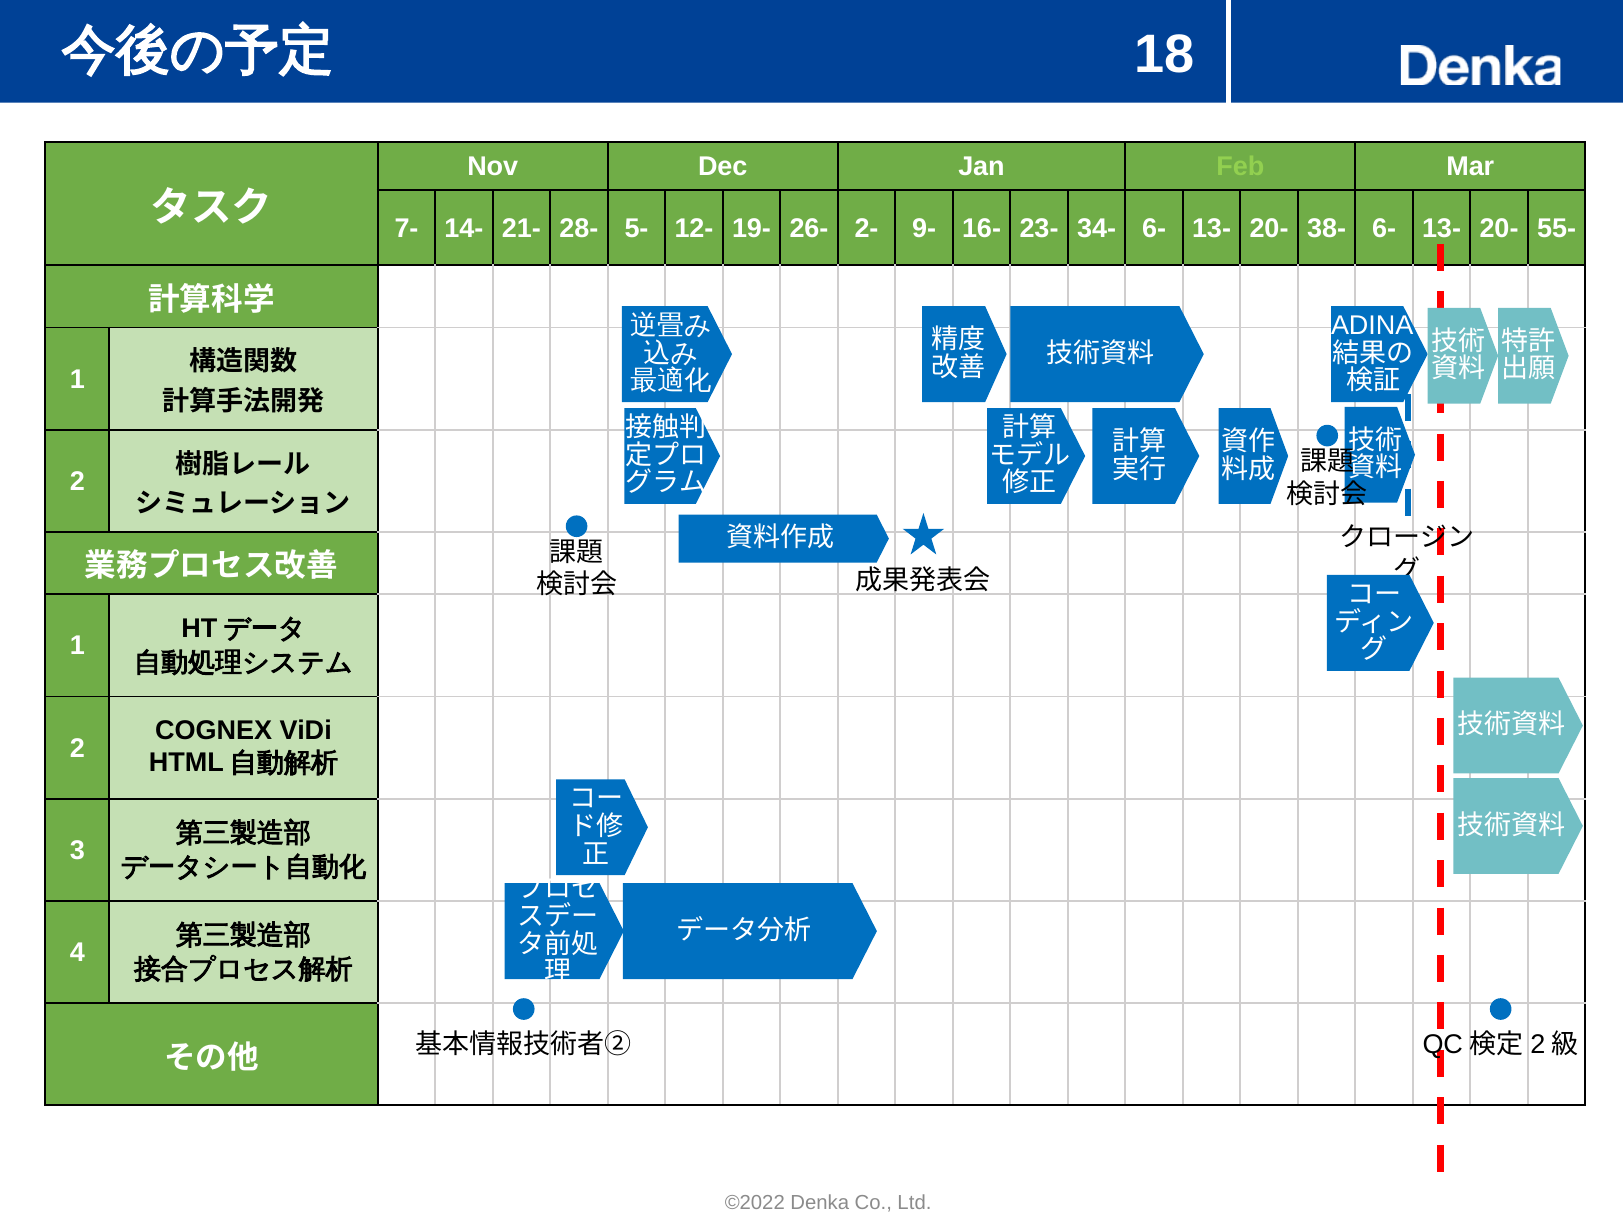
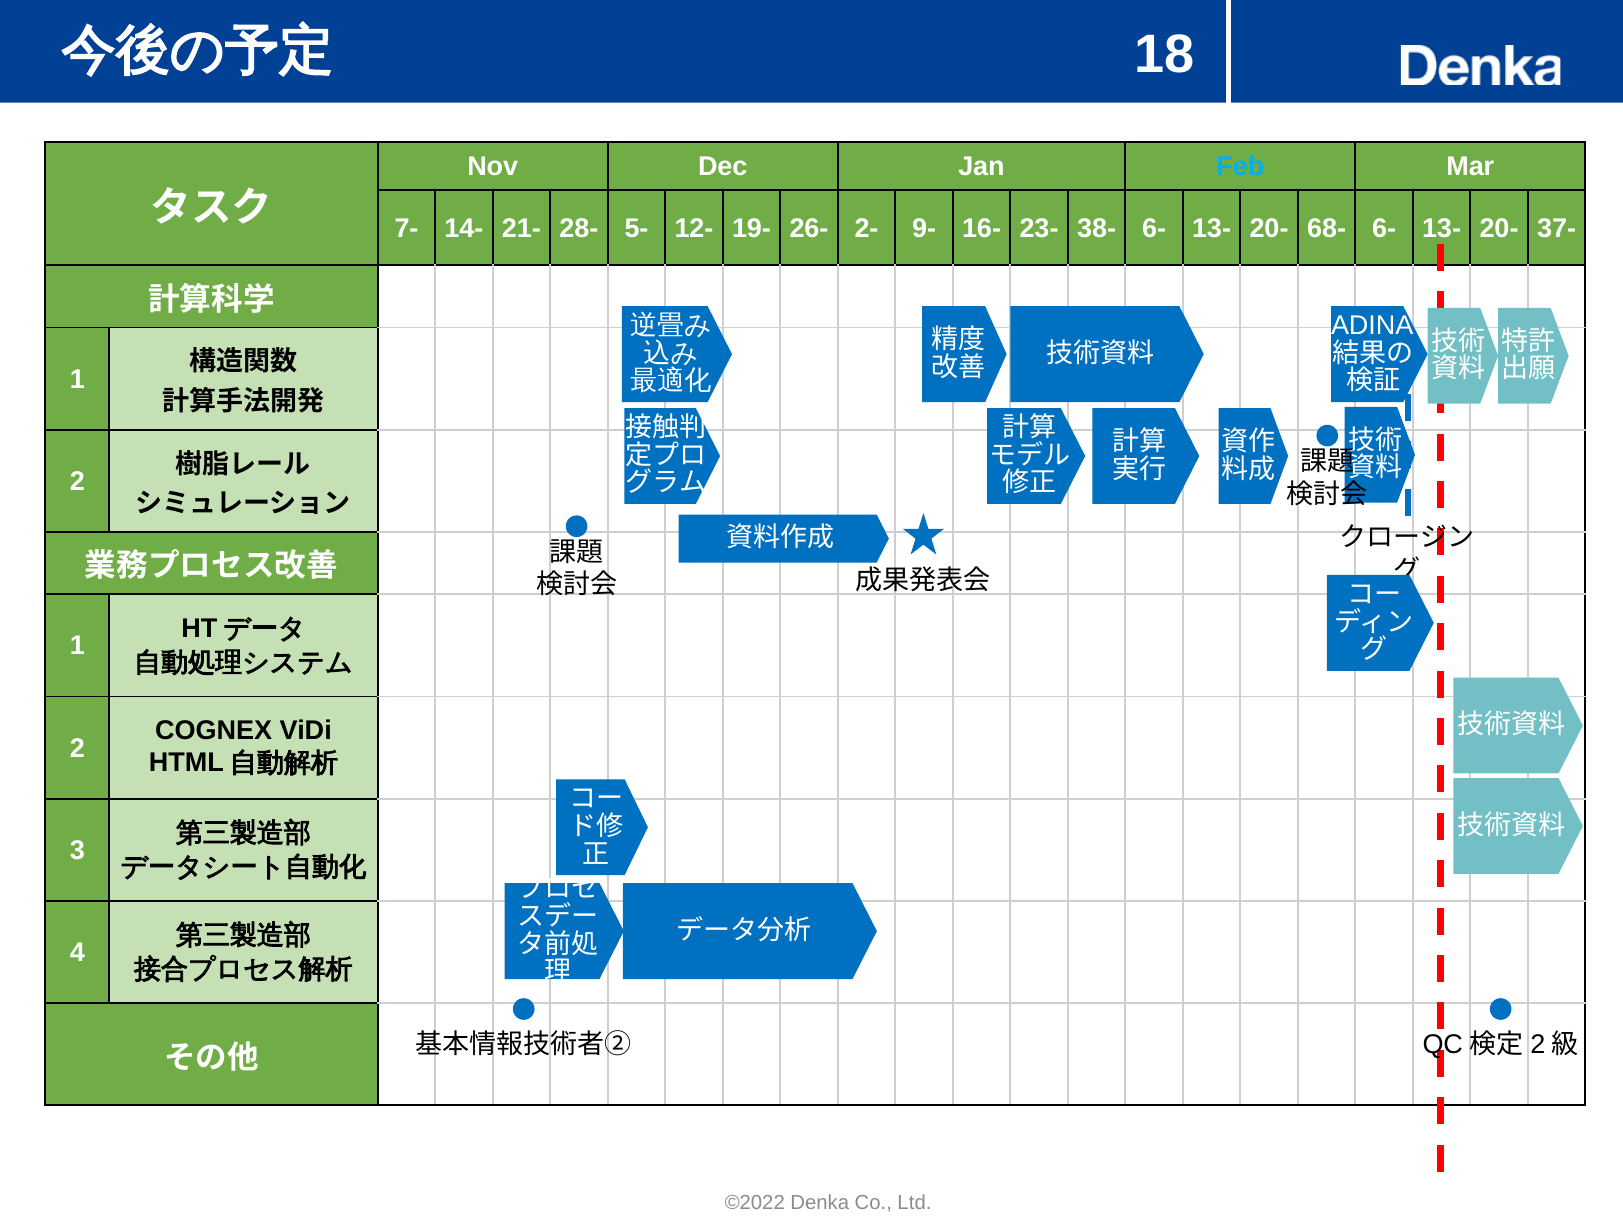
Feb colour: light green -> light blue
34-: 34- -> 38-
38-: 38- -> 68-
55-: 55- -> 37-
